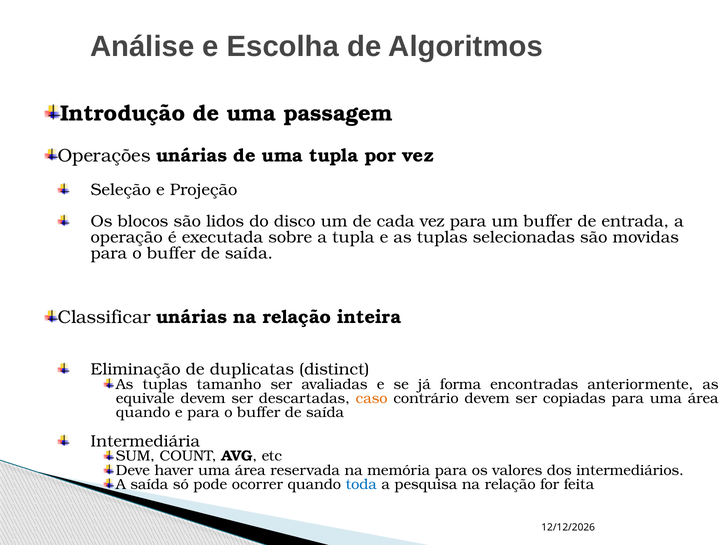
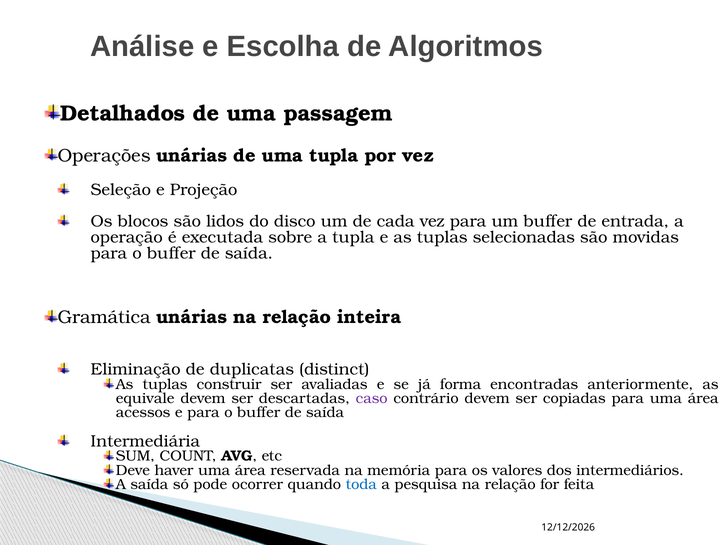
Introdução: Introdução -> Detalhados
Classificar: Classificar -> Gramática
tamanho: tamanho -> construir
caso colour: orange -> purple
quando at (143, 412): quando -> acessos
